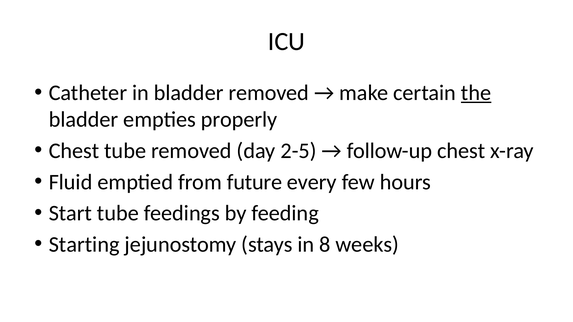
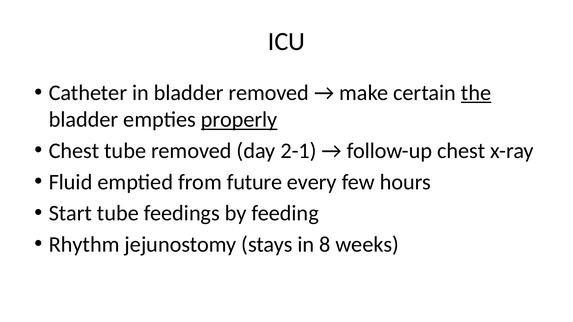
properly underline: none -> present
2-5: 2-5 -> 2-1
Starting: Starting -> Rhythm
